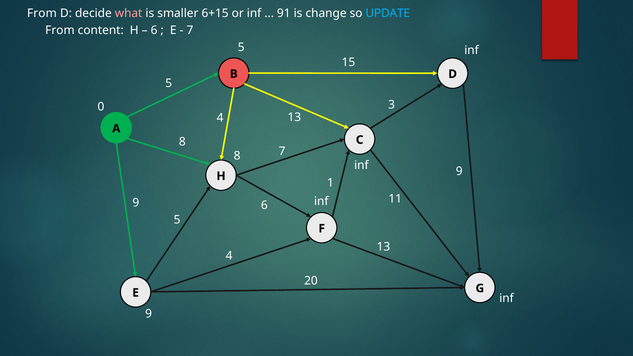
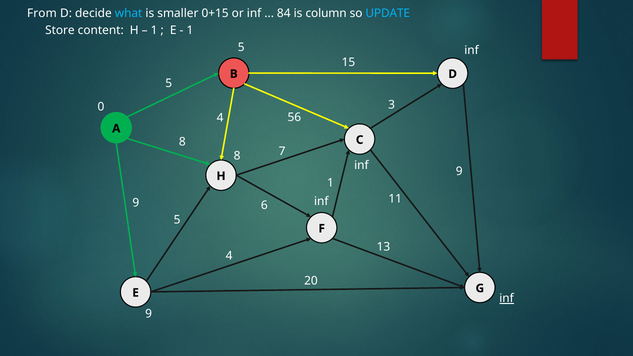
what colour: pink -> light blue
6+15: 6+15 -> 0+15
91: 91 -> 84
change: change -> column
From at (60, 30): From -> Store
6 at (154, 30): 6 -> 1
7 at (190, 30): 7 -> 1
4 13: 13 -> 56
inf at (507, 299) underline: none -> present
